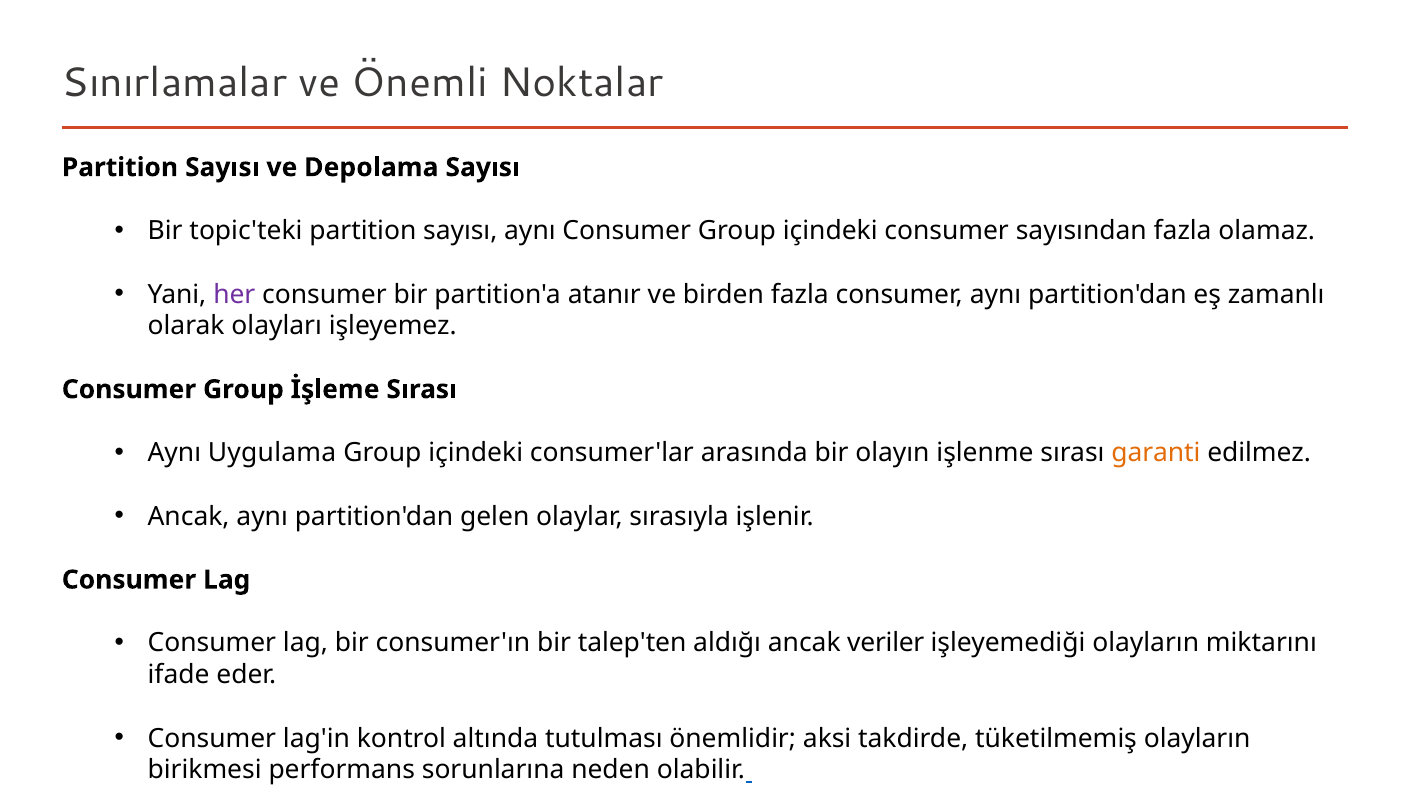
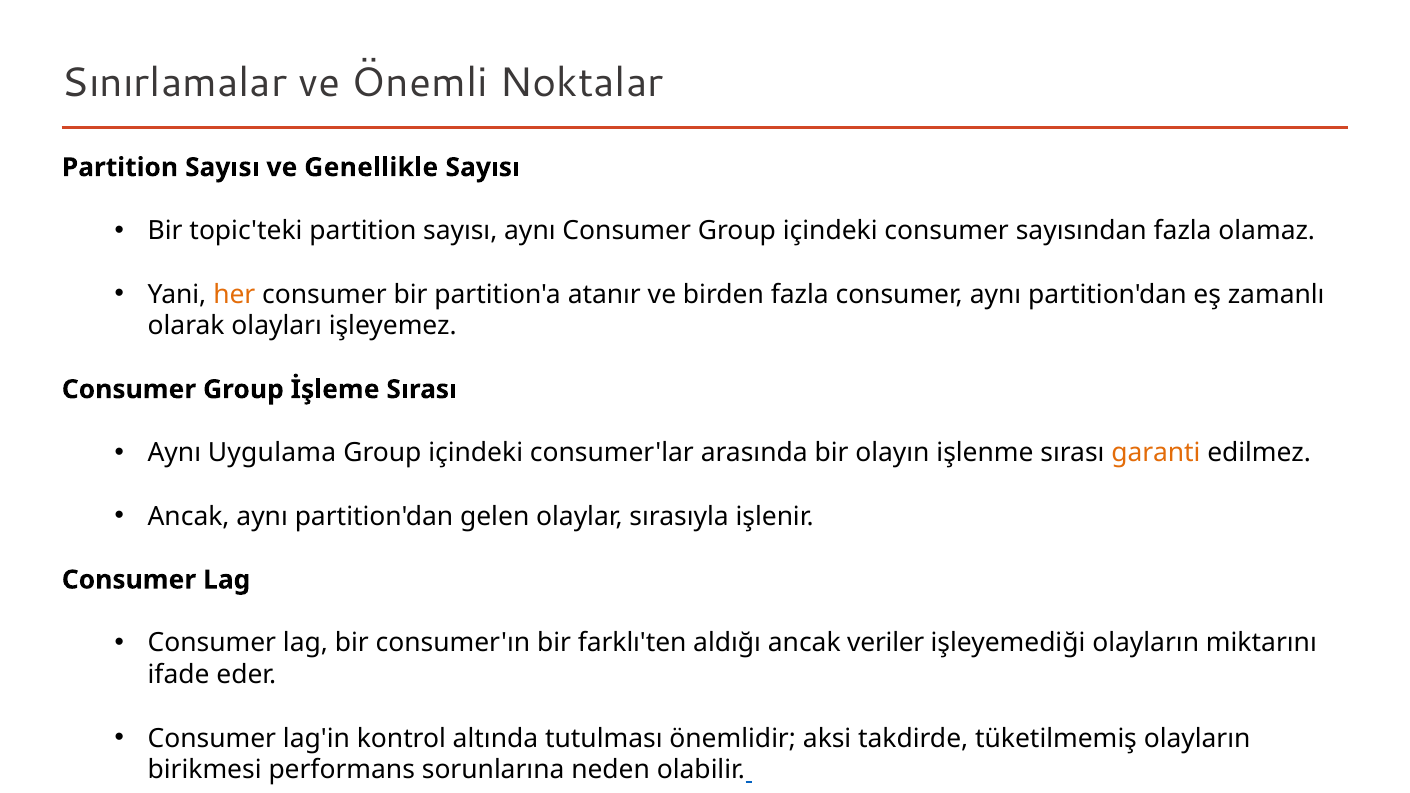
Depolama: Depolama -> Genellikle
her colour: purple -> orange
talep'ten: talep'ten -> farklı'ten
